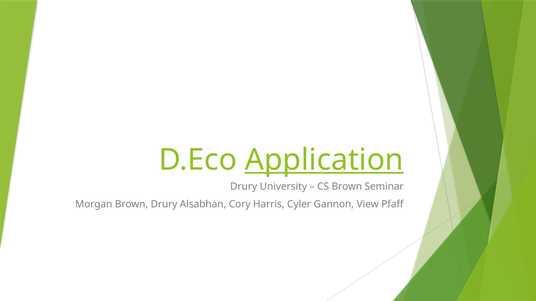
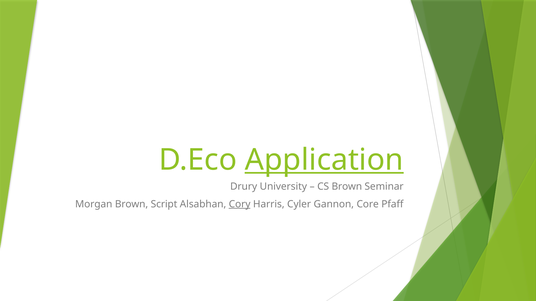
Brown Drury: Drury -> Script
Cory underline: none -> present
View: View -> Core
